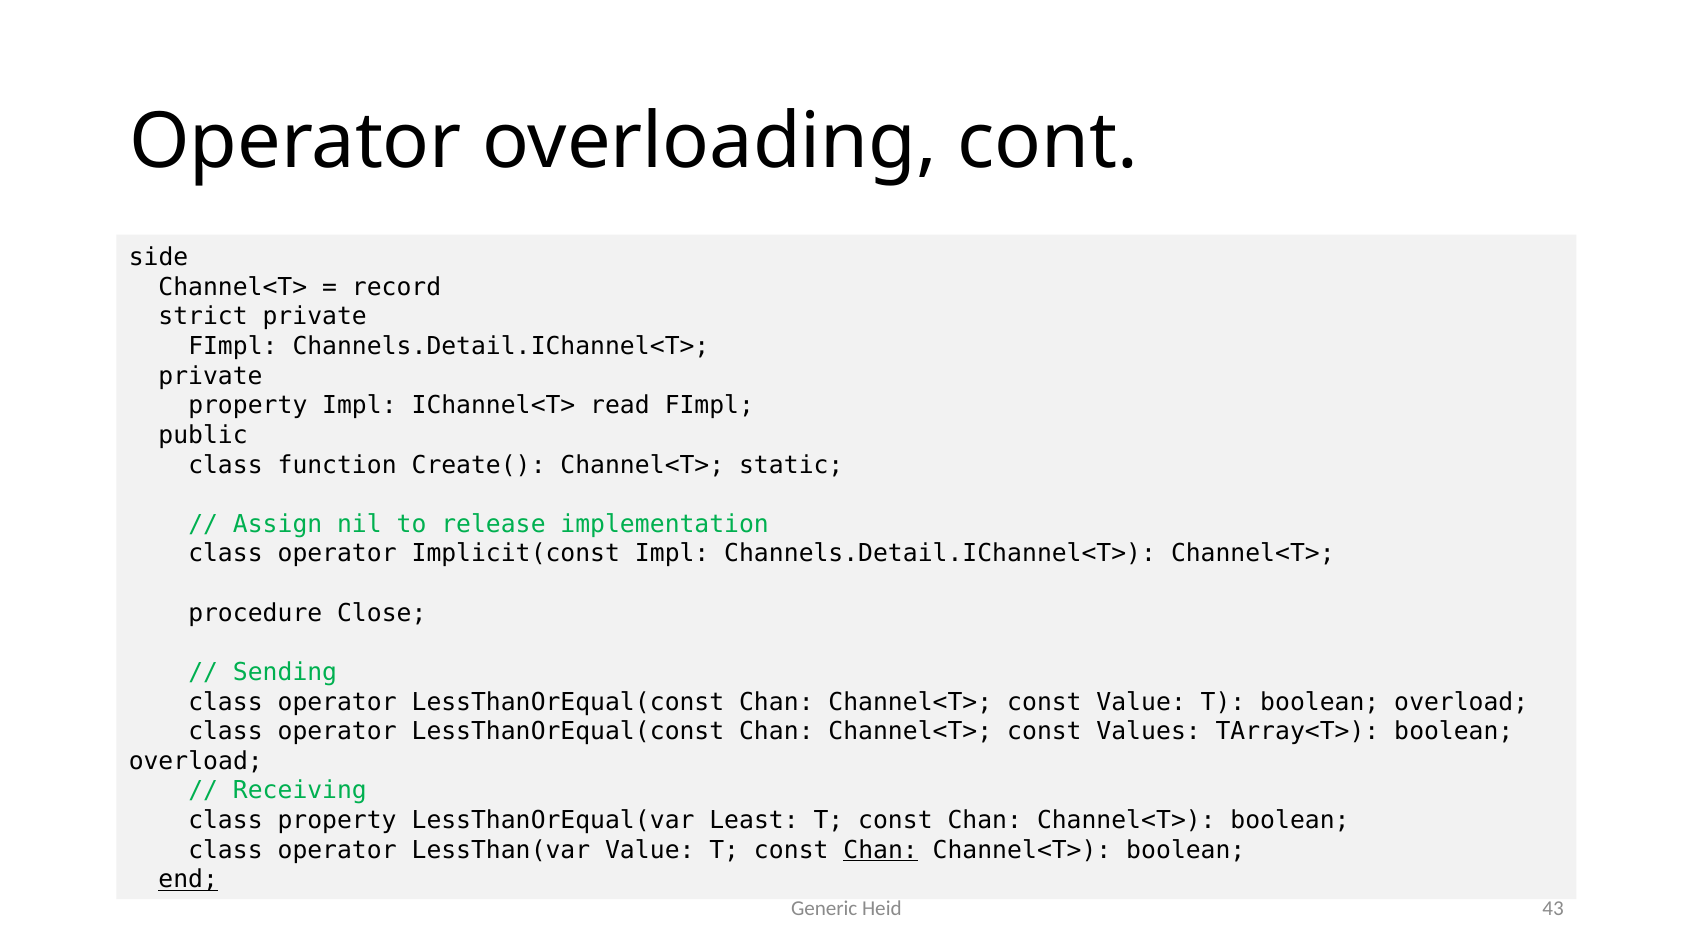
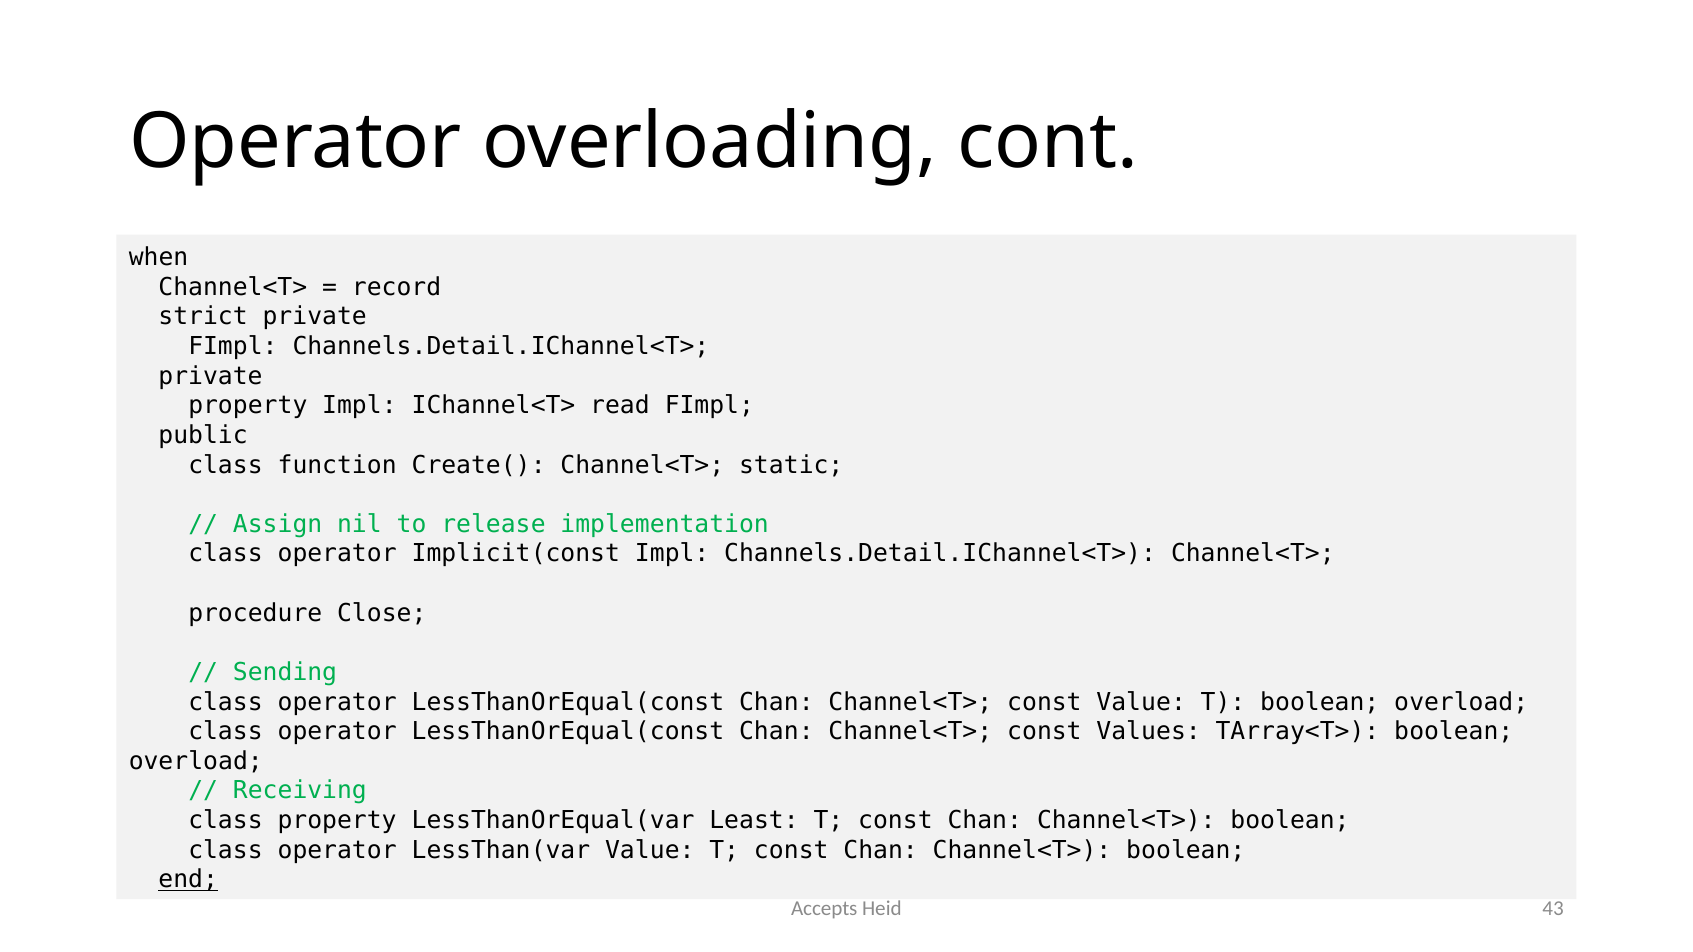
side: side -> when
Chan at (881, 850) underline: present -> none
Generic: Generic -> Accepts
